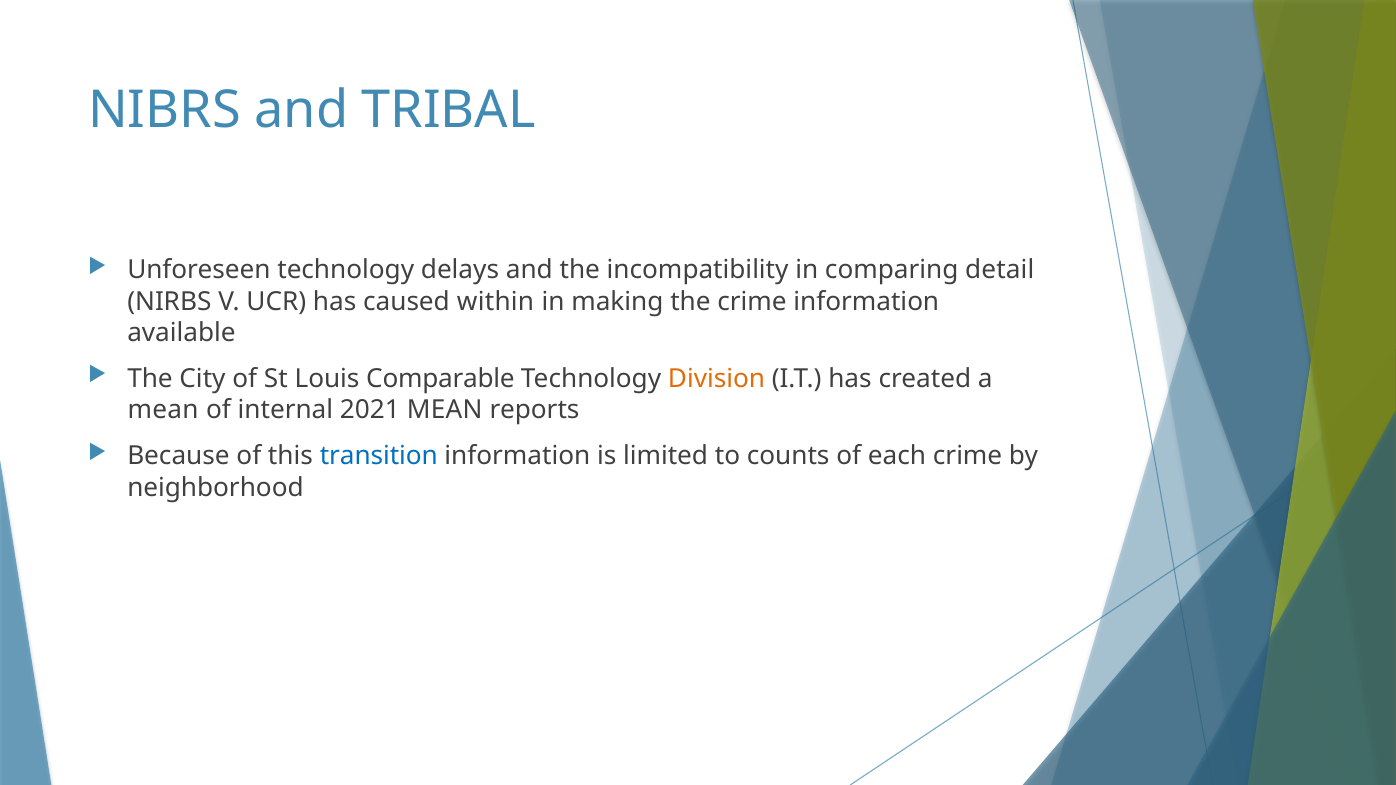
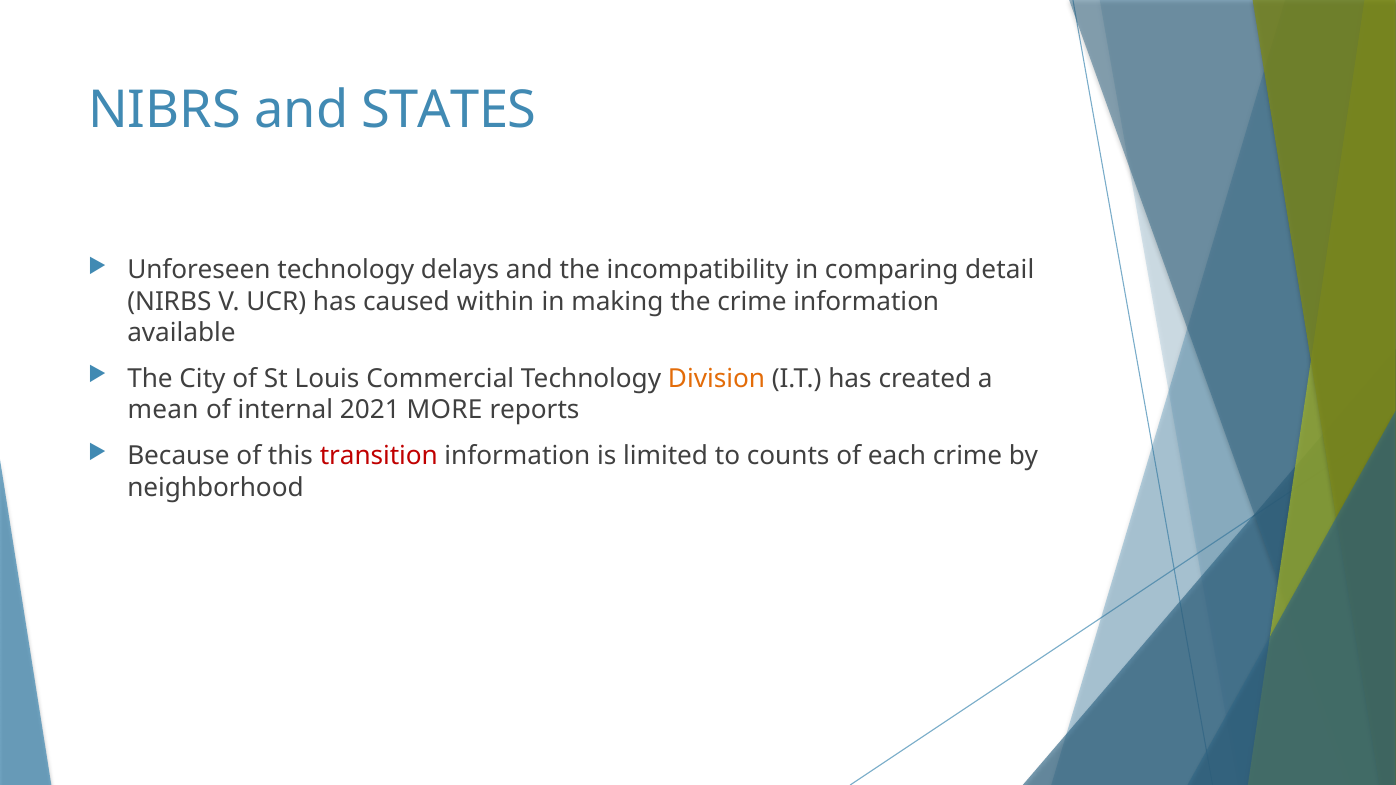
TRIBAL: TRIBAL -> STATES
Comparable: Comparable -> Commercial
2021 MEAN: MEAN -> MORE
transition colour: blue -> red
